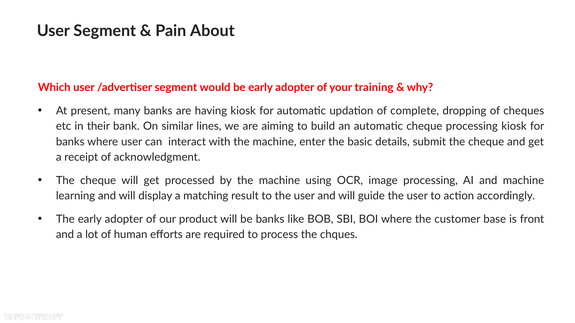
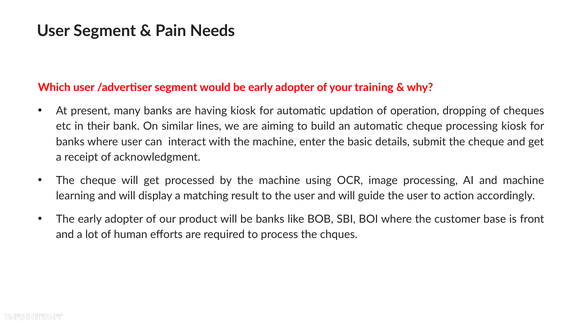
About: About -> Needs
complete: complete -> operation
